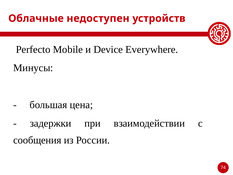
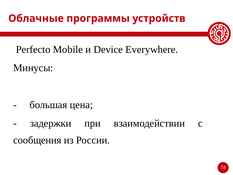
недоступен: недоступен -> программы
